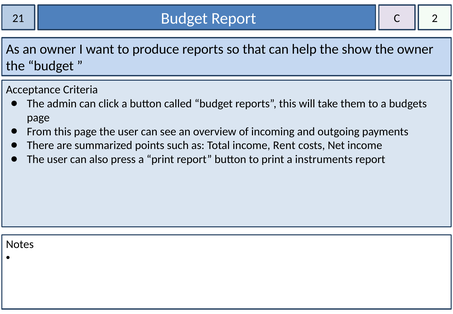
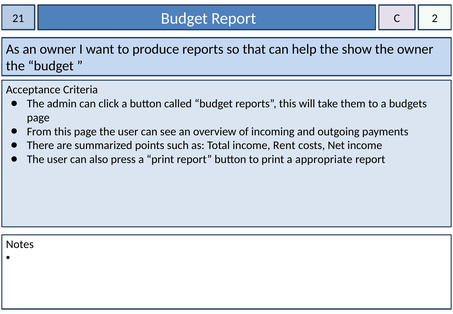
instruments: instruments -> appropriate
